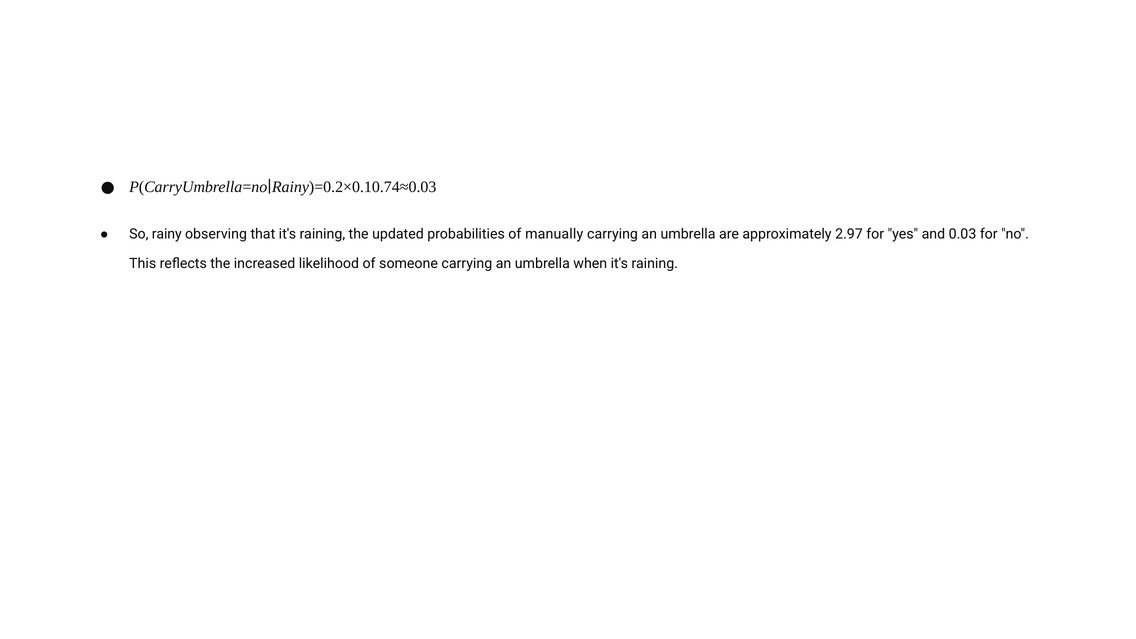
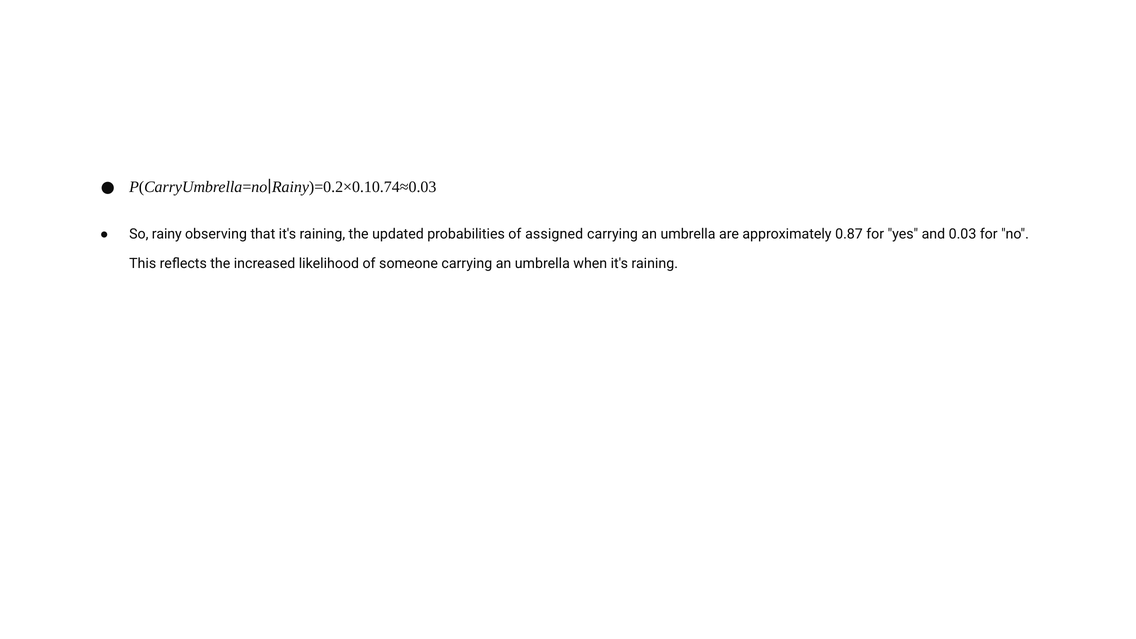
manually: manually -> assigned
2.97: 2.97 -> 0.87
